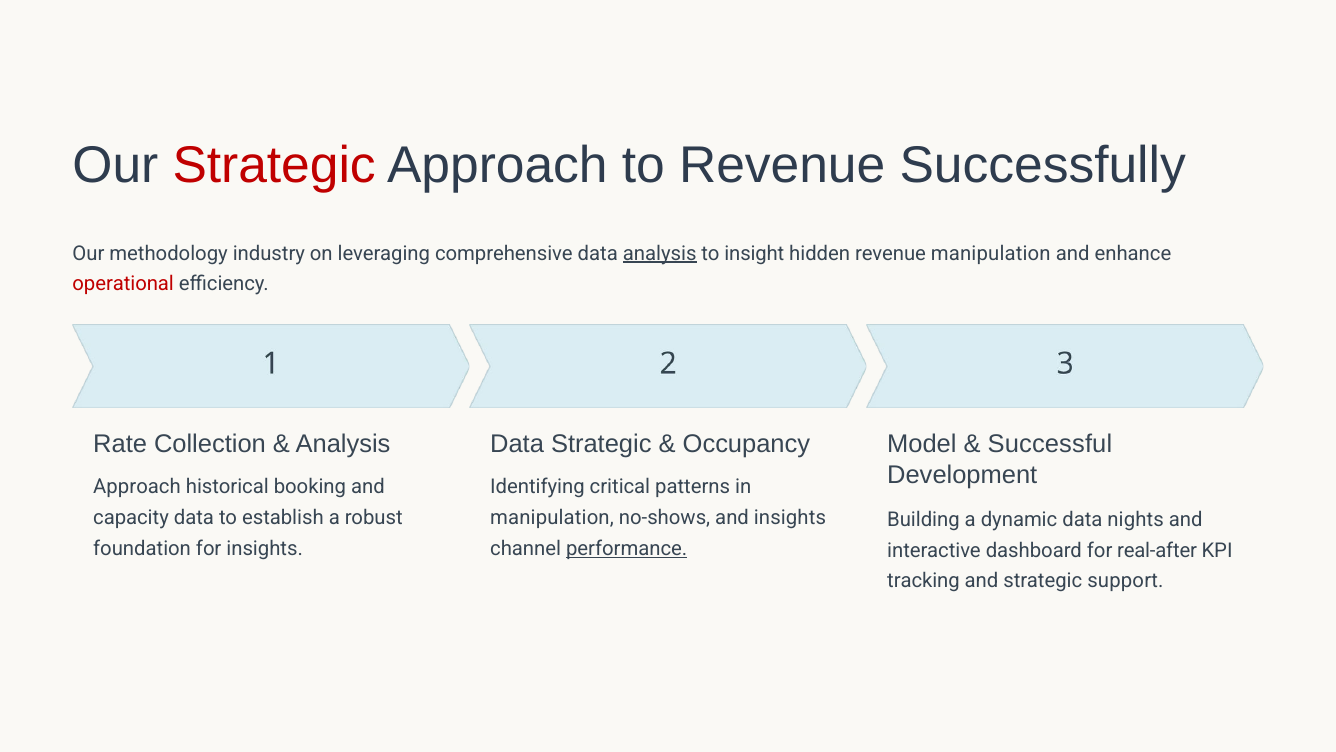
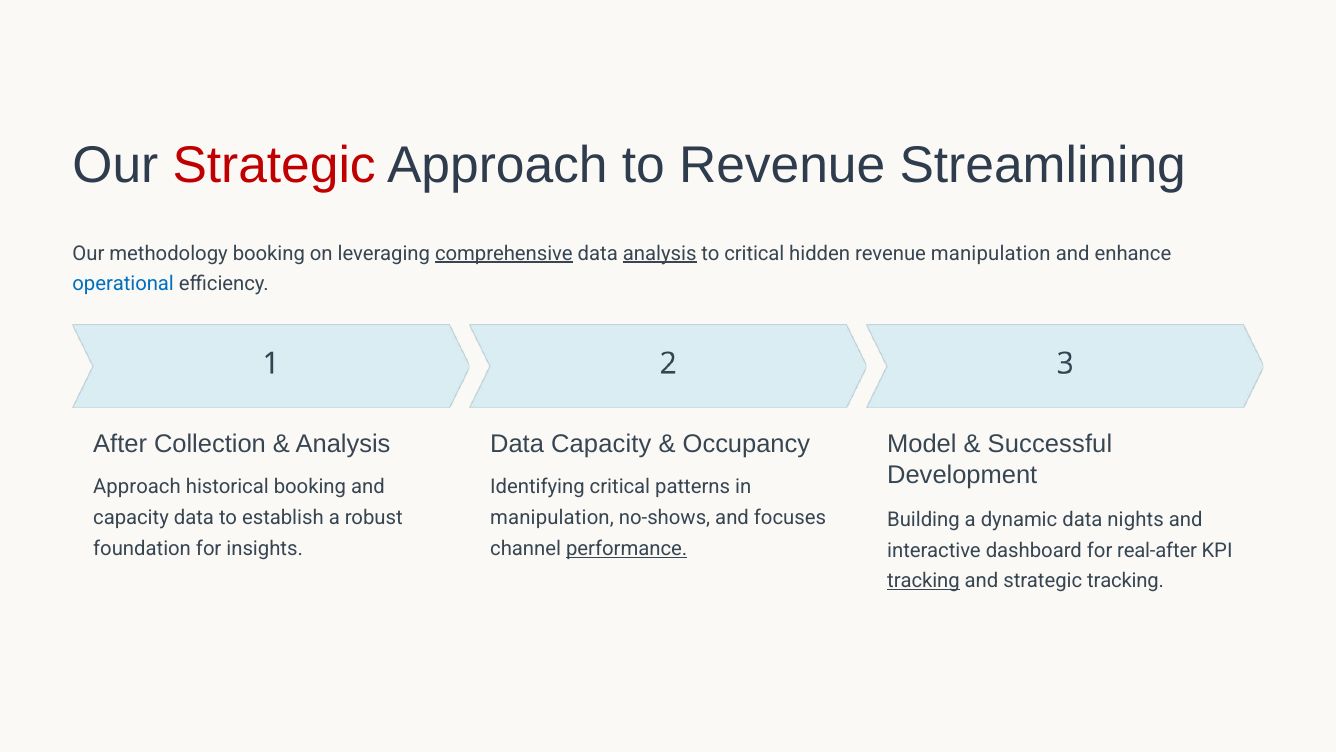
Successfully: Successfully -> Streamlining
methodology industry: industry -> booking
comprehensive underline: none -> present
to insight: insight -> critical
operational colour: red -> blue
Rate: Rate -> After
Data Strategic: Strategic -> Capacity
and insights: insights -> focuses
tracking at (923, 581) underline: none -> present
strategic support: support -> tracking
